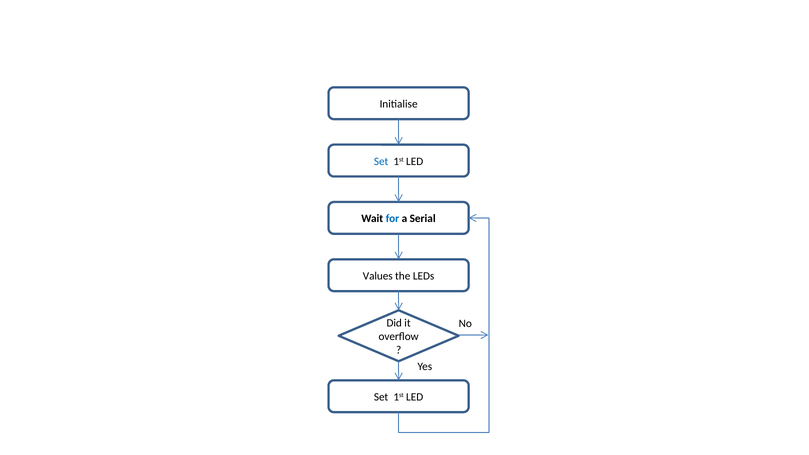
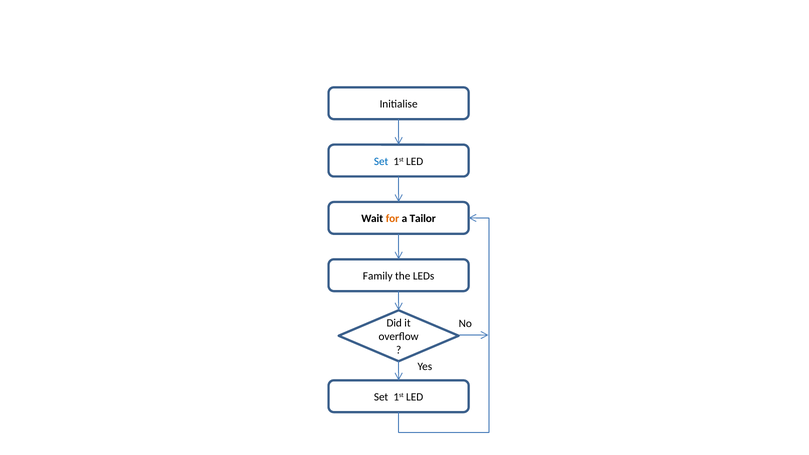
for colour: blue -> orange
Serial: Serial -> Tailor
Values: Values -> Family
